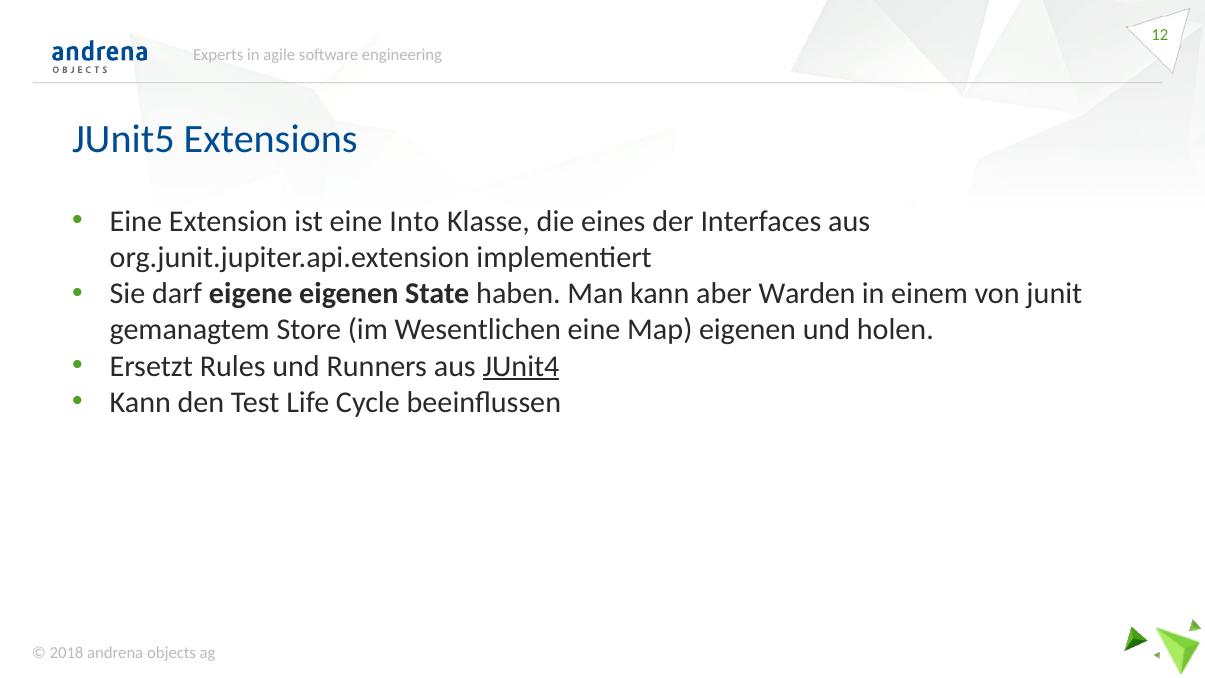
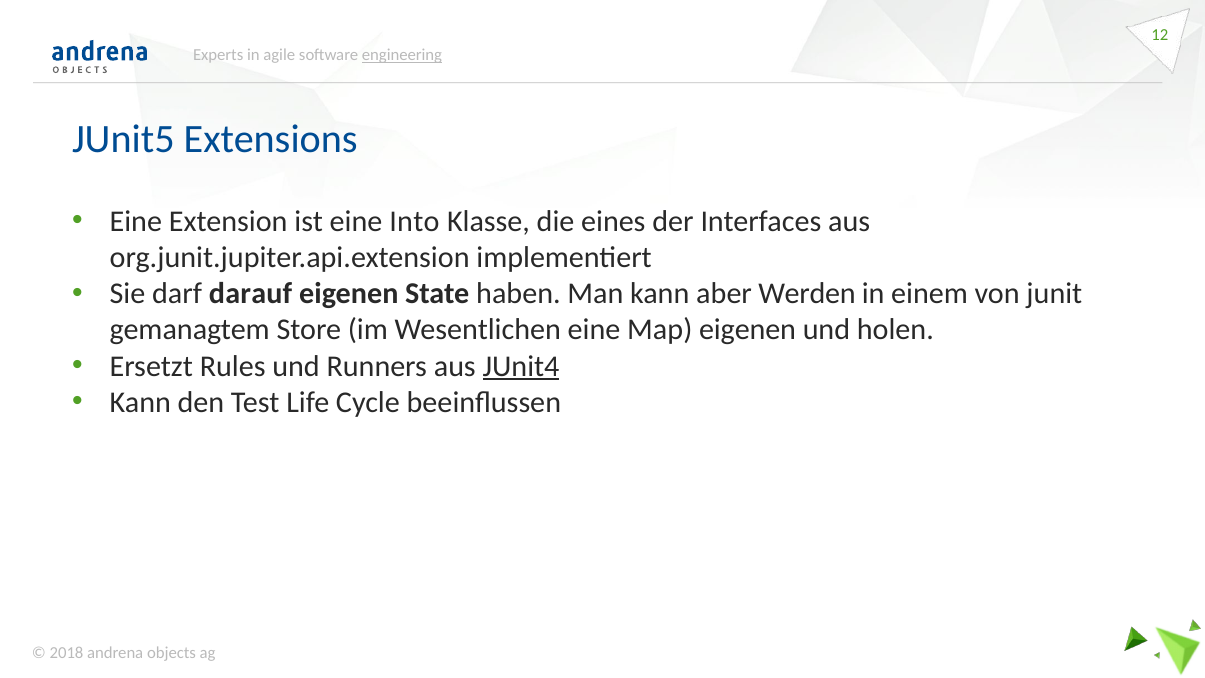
engineering underline: none -> present
eigene: eigene -> darauf
Warden: Warden -> Werden
